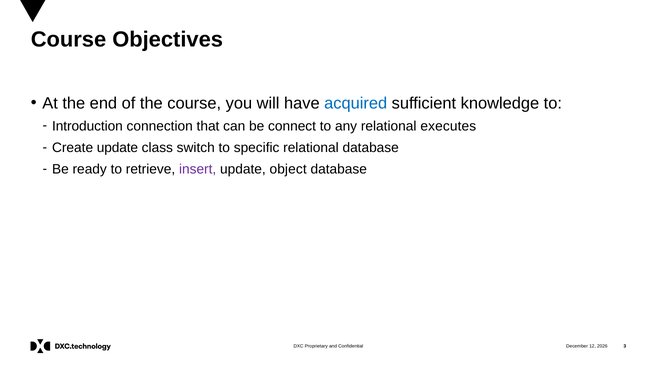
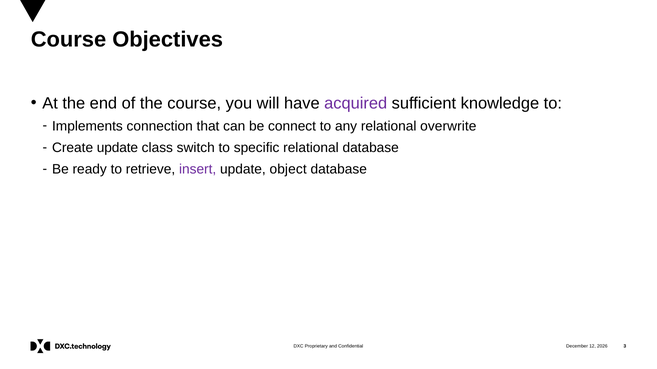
acquired colour: blue -> purple
Introduction: Introduction -> Implements
executes: executes -> overwrite
